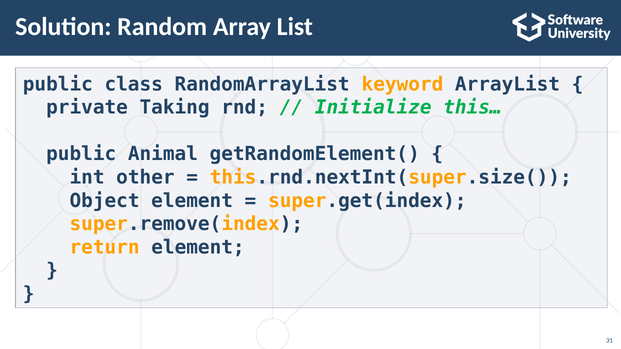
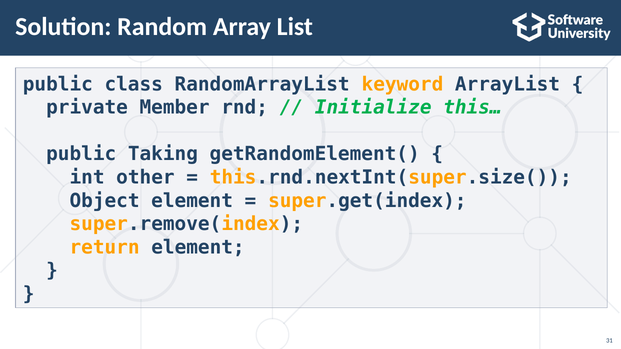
Taking: Taking -> Member
Animal: Animal -> Taking
